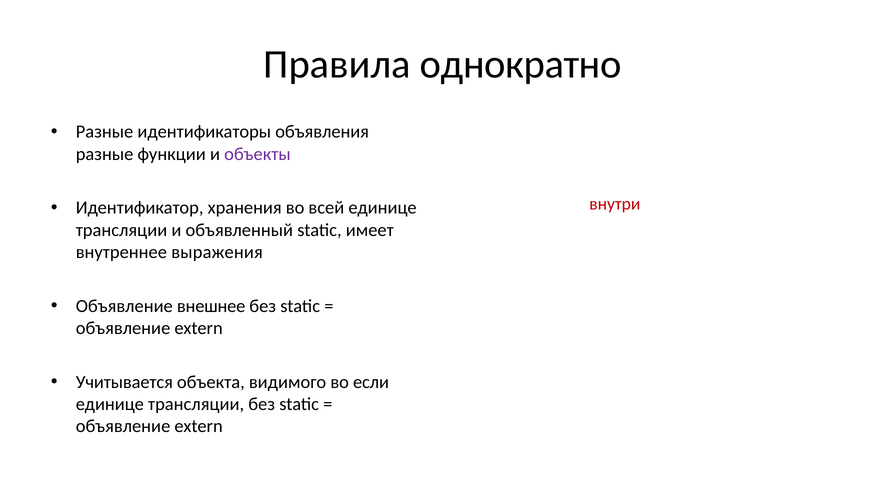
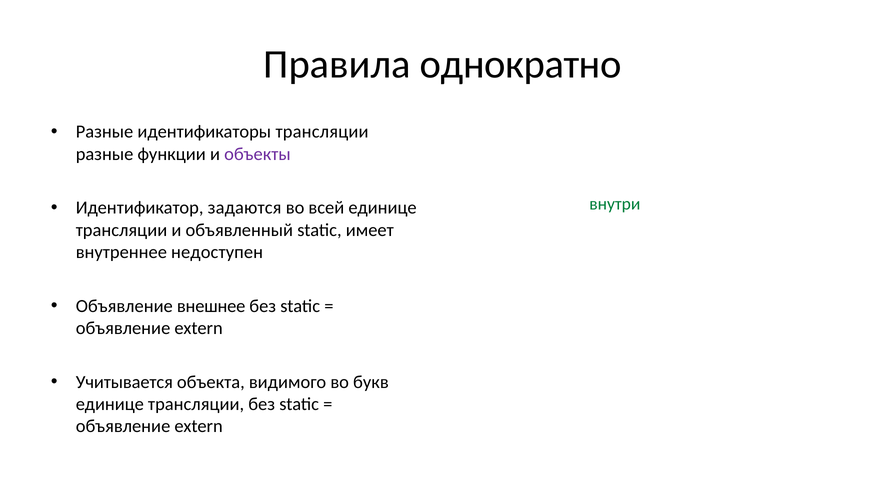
идентификаторы объявления: объявления -> трансляции
внутри colour: red -> green
хранения: хранения -> задаются
выражения: выражения -> недоступен
если: если -> букв
